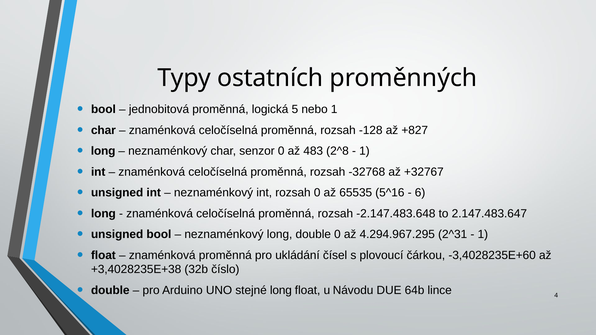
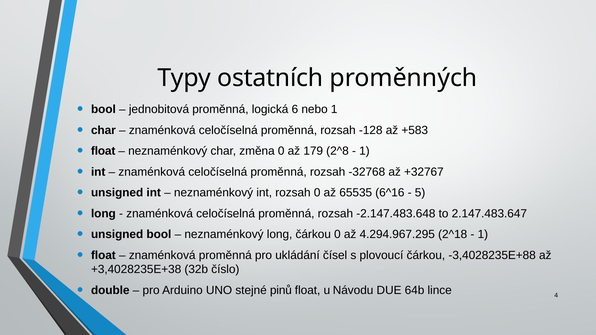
5: 5 -> 6
+827: +827 -> +583
long at (103, 151): long -> float
senzor: senzor -> změna
483: 483 -> 179
5^16: 5^16 -> 6^16
6: 6 -> 5
long double: double -> čárkou
2^31: 2^31 -> 2^18
-3,4028235E+60: -3,4028235E+60 -> -3,4028235E+88
stejné long: long -> pinů
